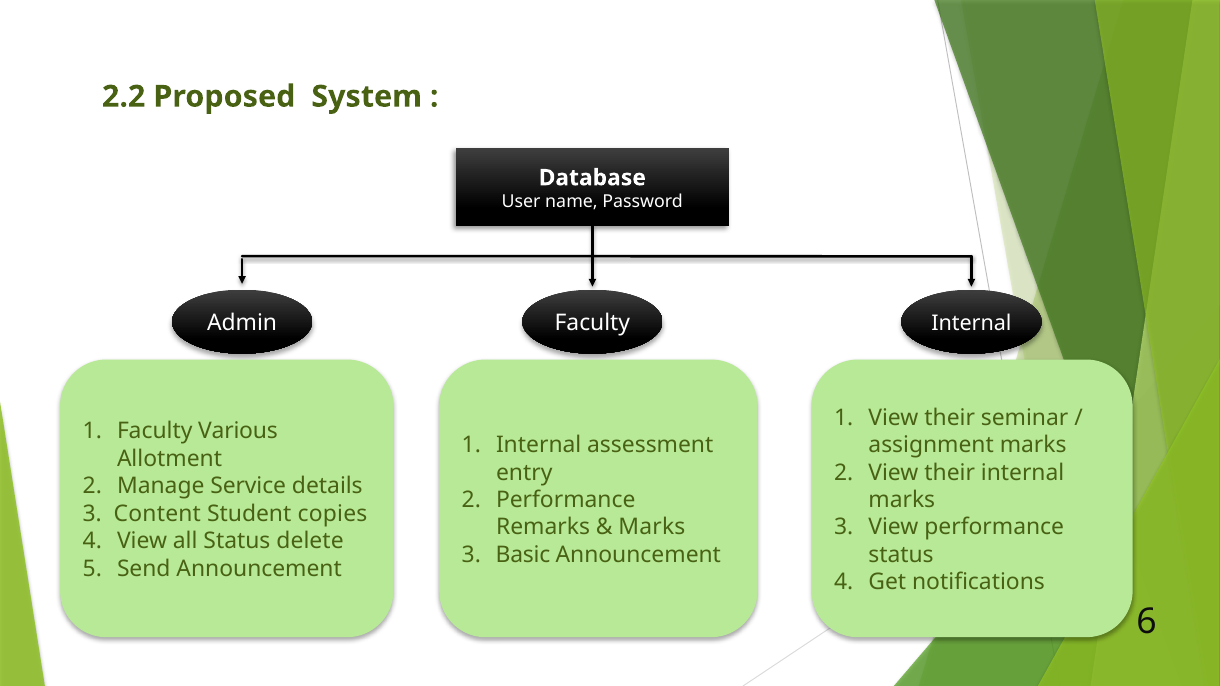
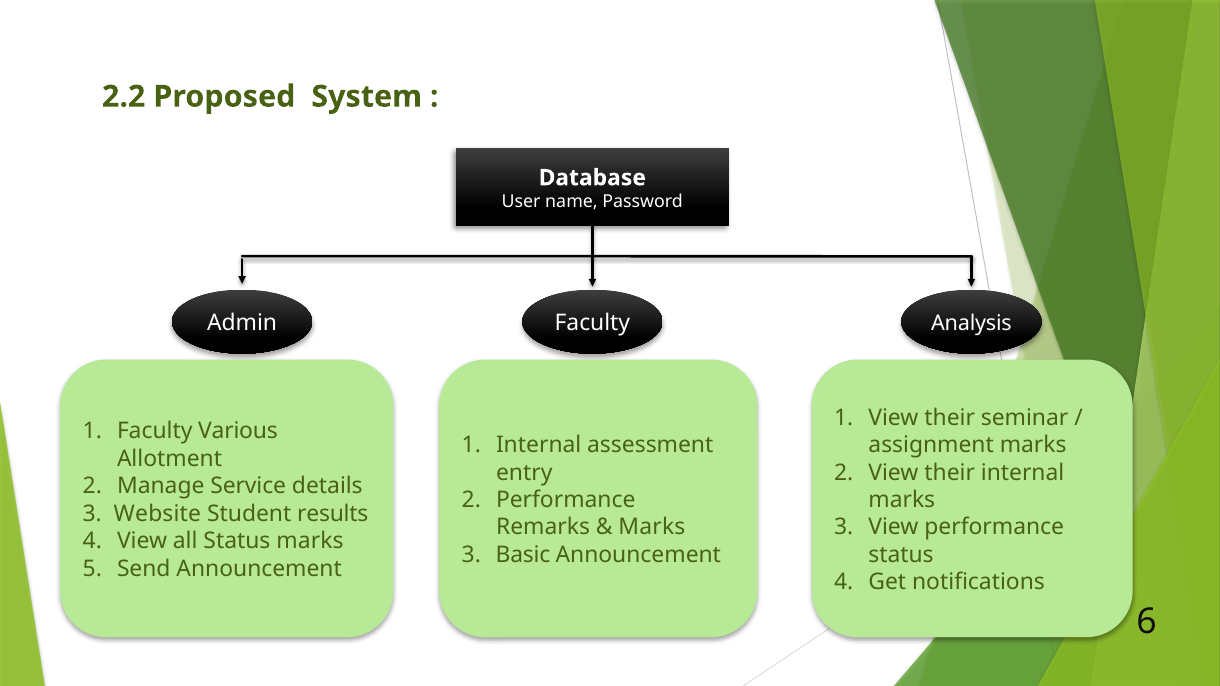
Faculty Internal: Internal -> Analysis
Content: Content -> Website
copies: copies -> results
Status delete: delete -> marks
